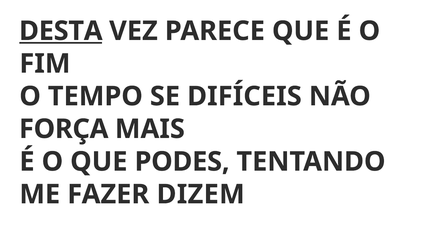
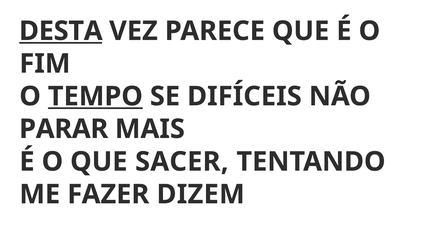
TEMPO underline: none -> present
FORÇA: FORÇA -> PARAR
PODES: PODES -> SACER
